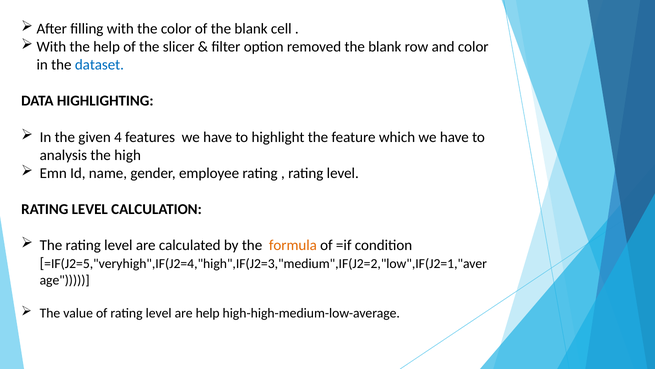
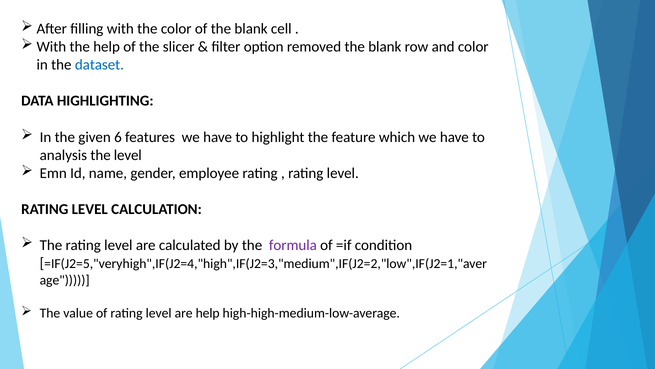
4: 4 -> 6
the high: high -> level
formula colour: orange -> purple
